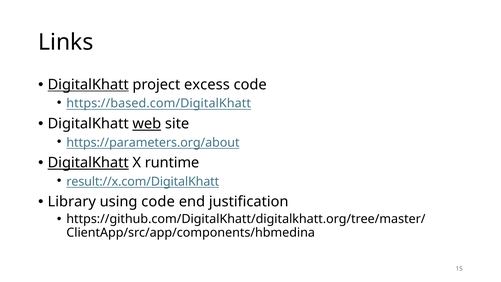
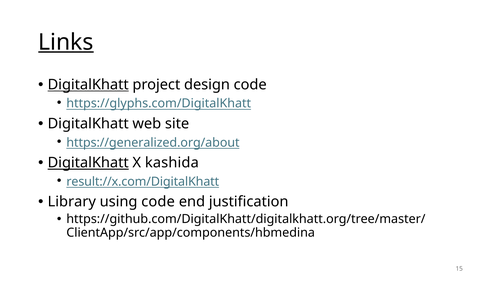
Links underline: none -> present
excess: excess -> design
https://based.com/DigitalKhatt: https://based.com/DigitalKhatt -> https://glyphs.com/DigitalKhatt
web underline: present -> none
https://parameters.org/about: https://parameters.org/about -> https://generalized.org/about
runtime: runtime -> kashida
